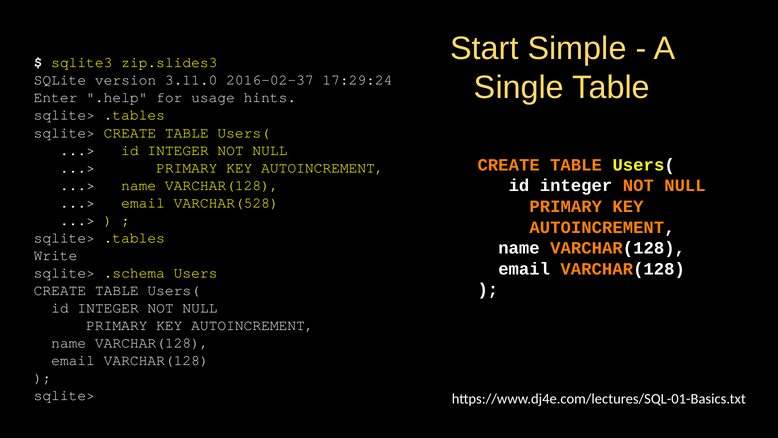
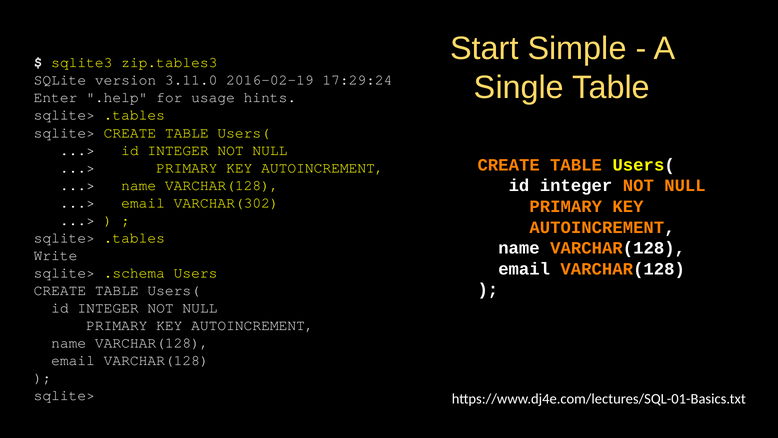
zip.slides3: zip.slides3 -> zip.tables3
2016-02-37: 2016-02-37 -> 2016-02-19
VARCHAR(528: VARCHAR(528 -> VARCHAR(302
